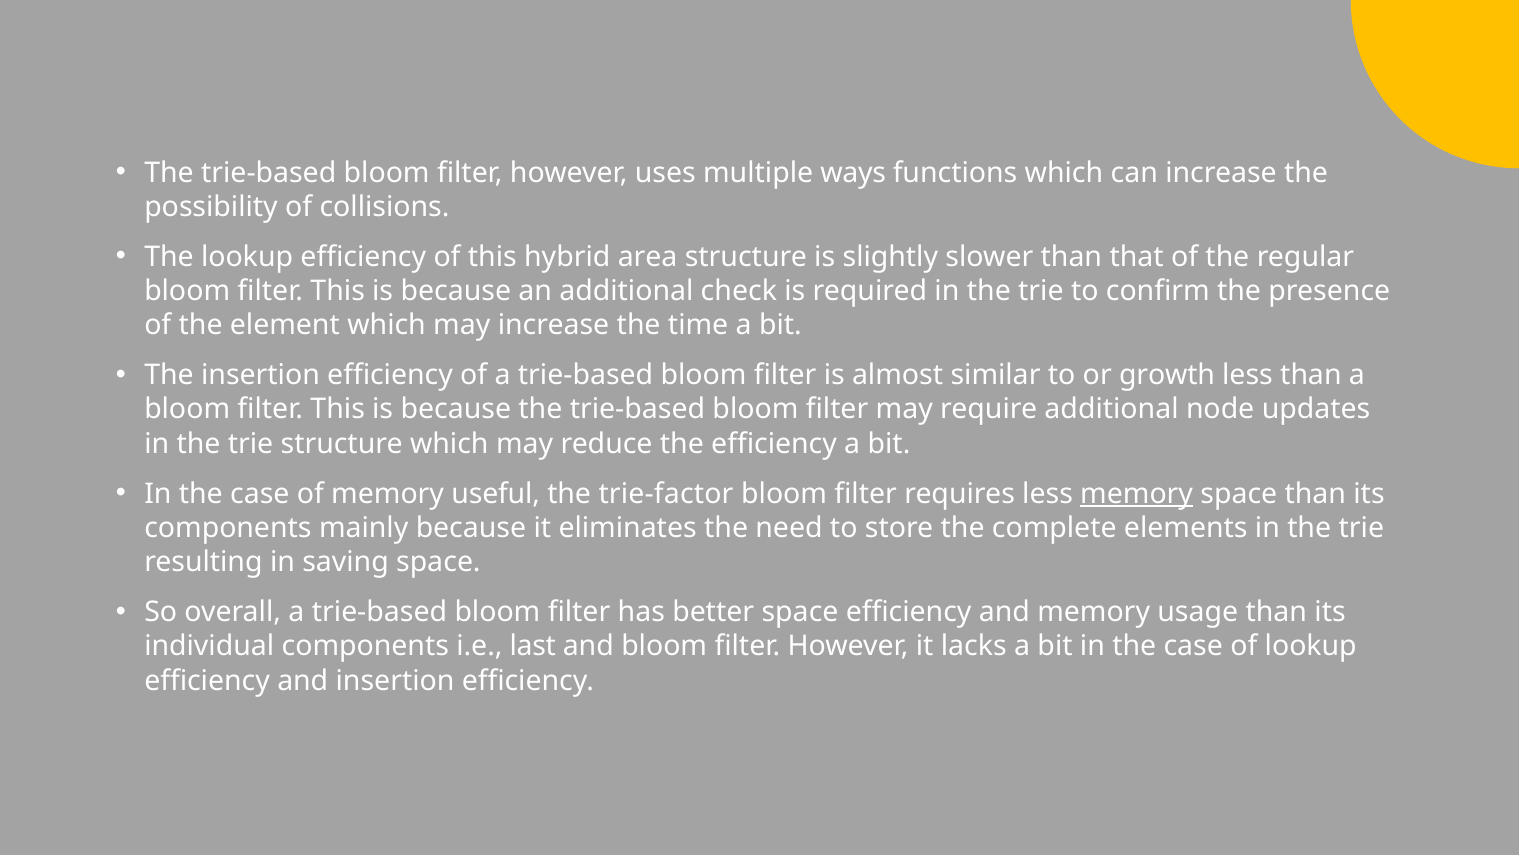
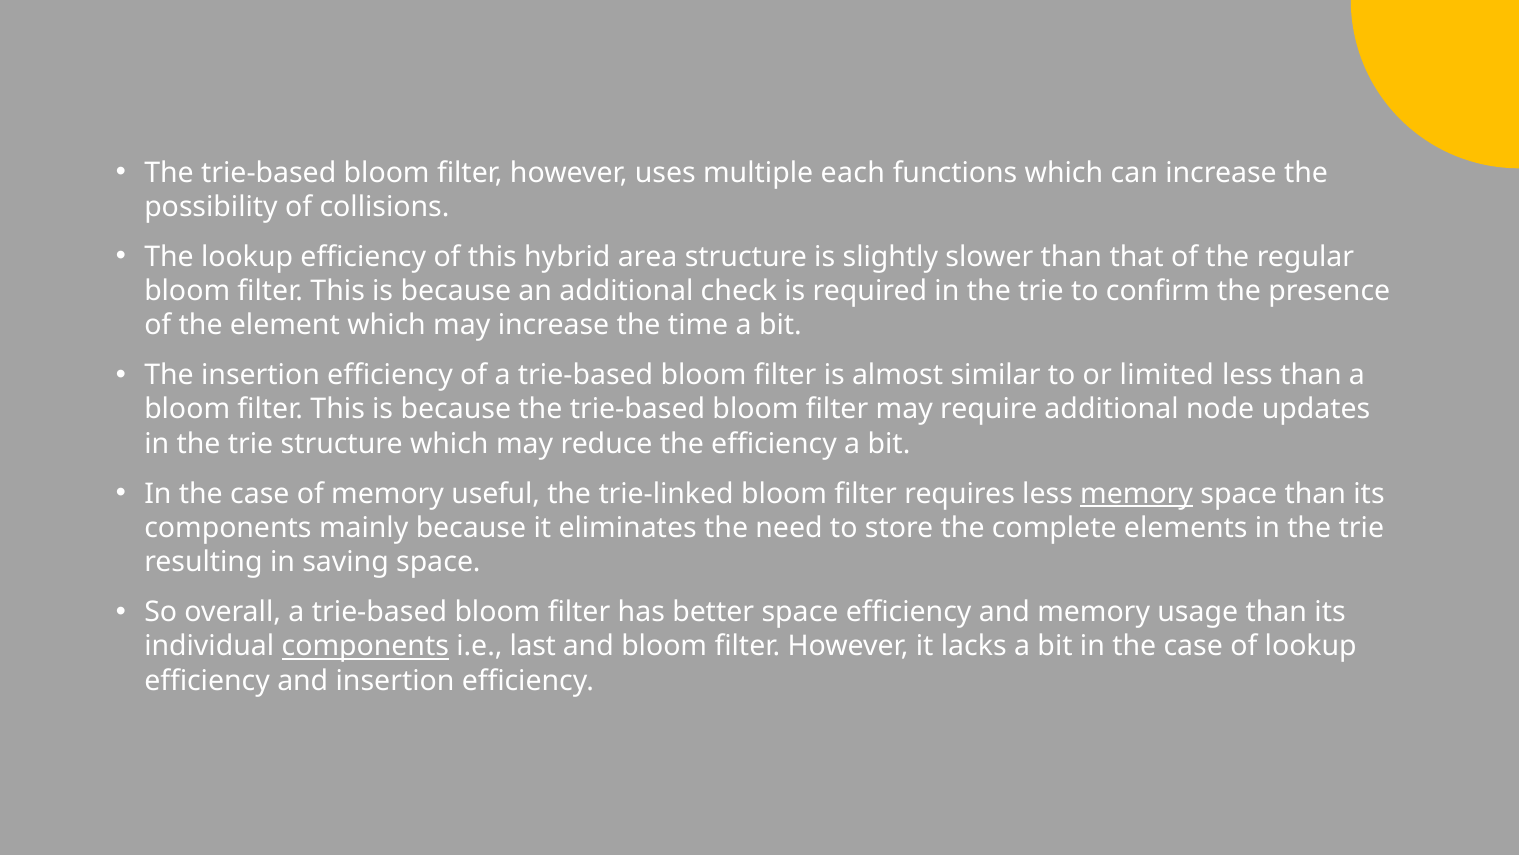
ways: ways -> each
growth: growth -> limited
trie-factor: trie-factor -> trie-linked
components at (365, 646) underline: none -> present
